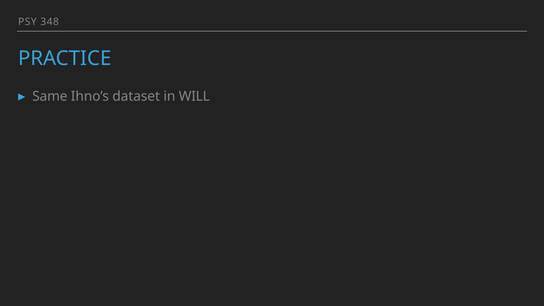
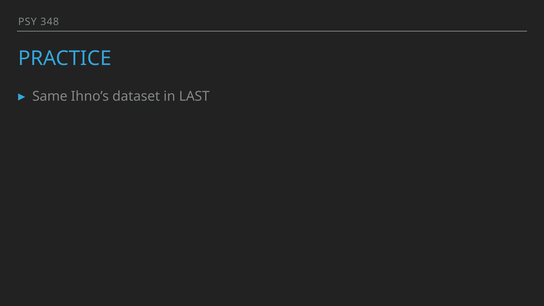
WILL: WILL -> LAST
